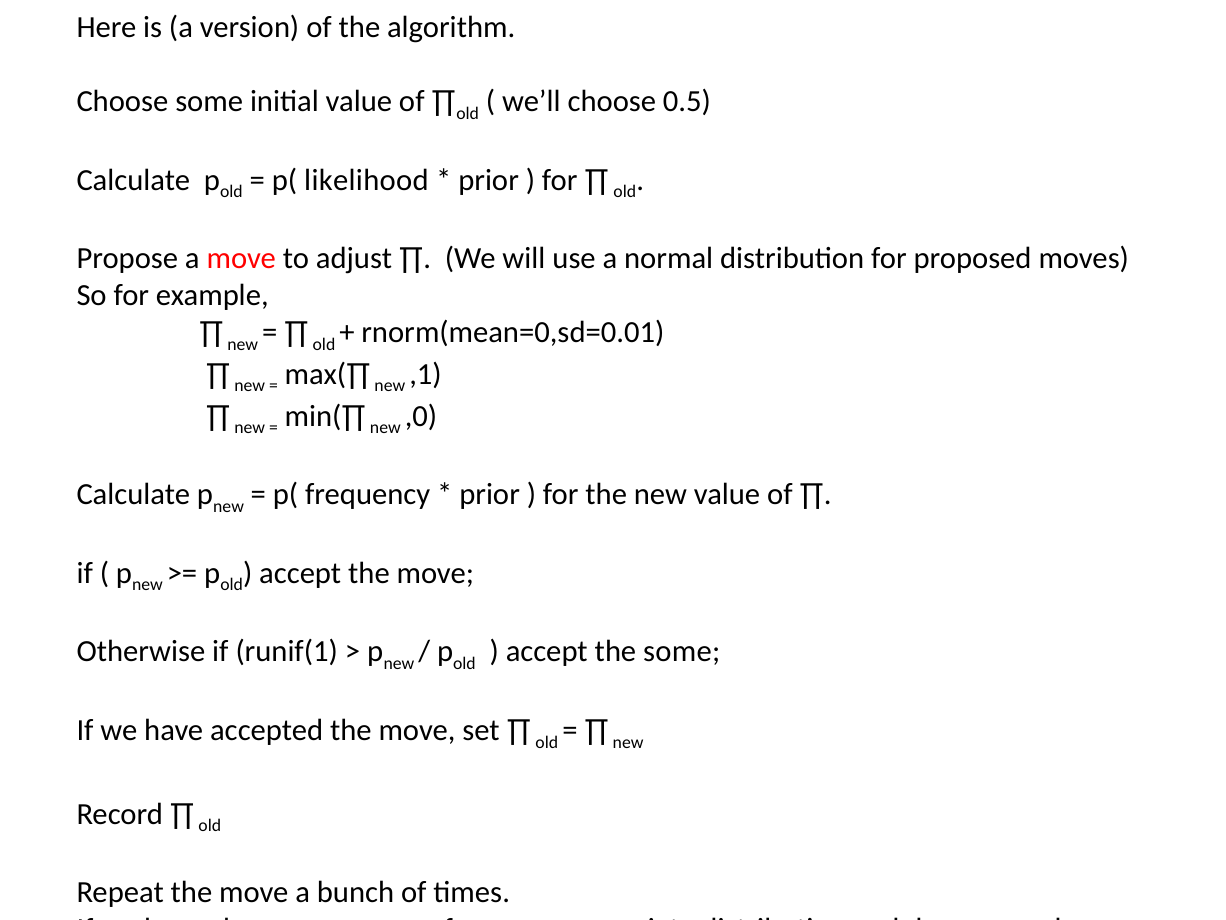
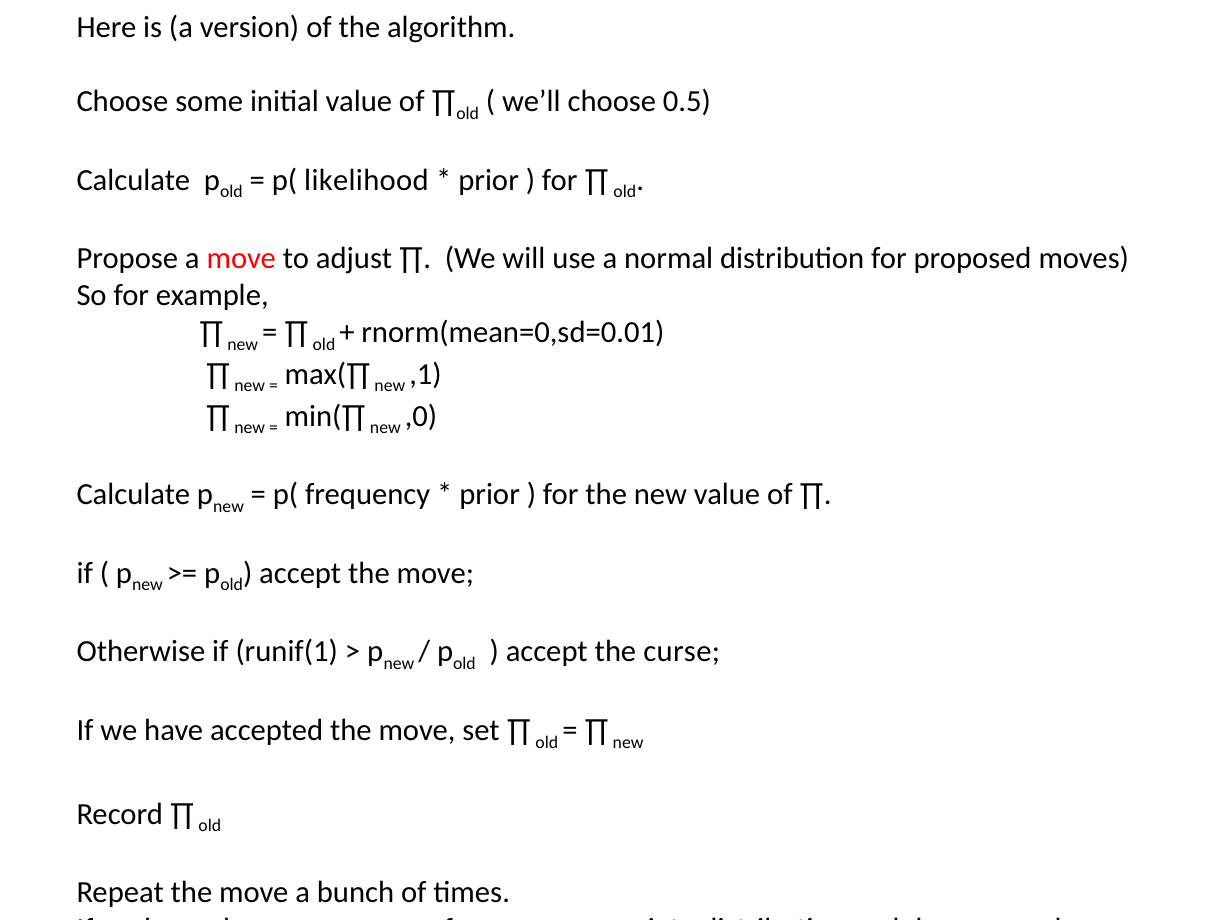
the some: some -> curse
